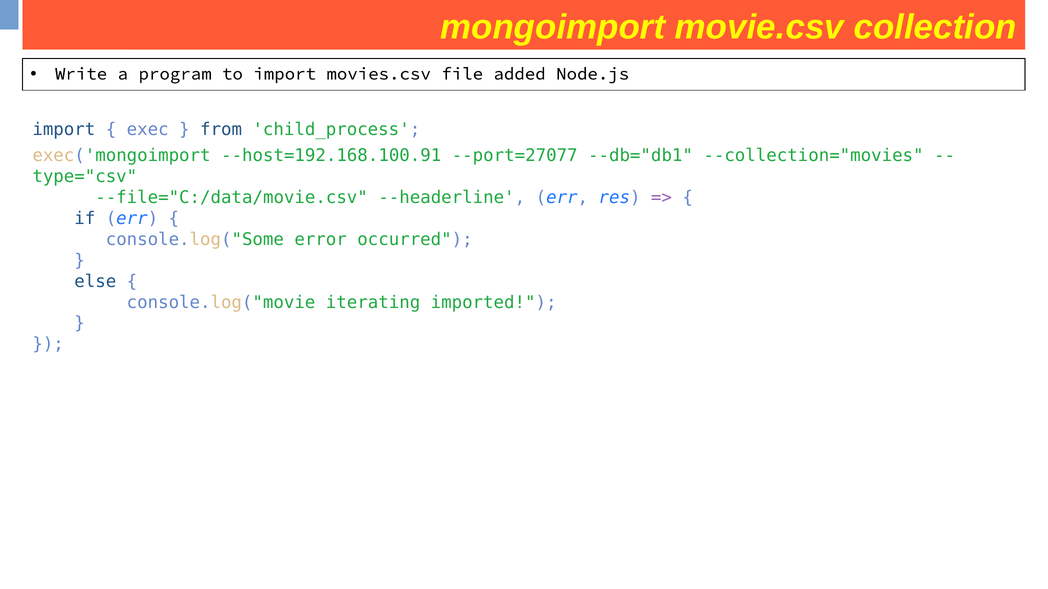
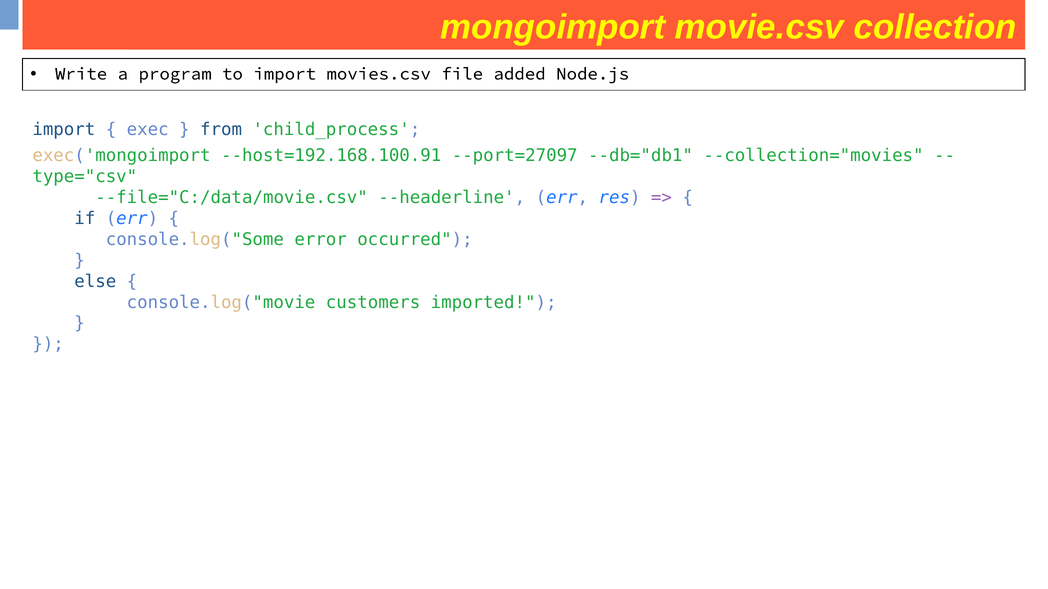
--port=27077: --port=27077 -> --port=27097
iterating: iterating -> customers
